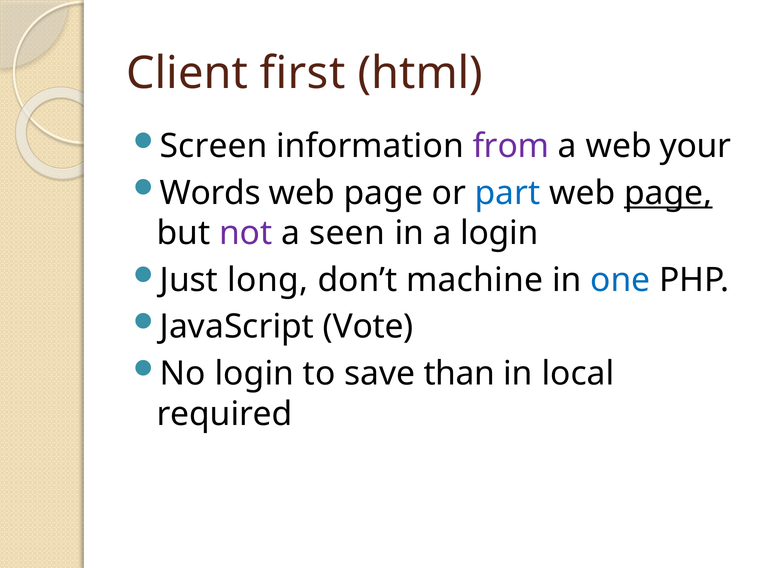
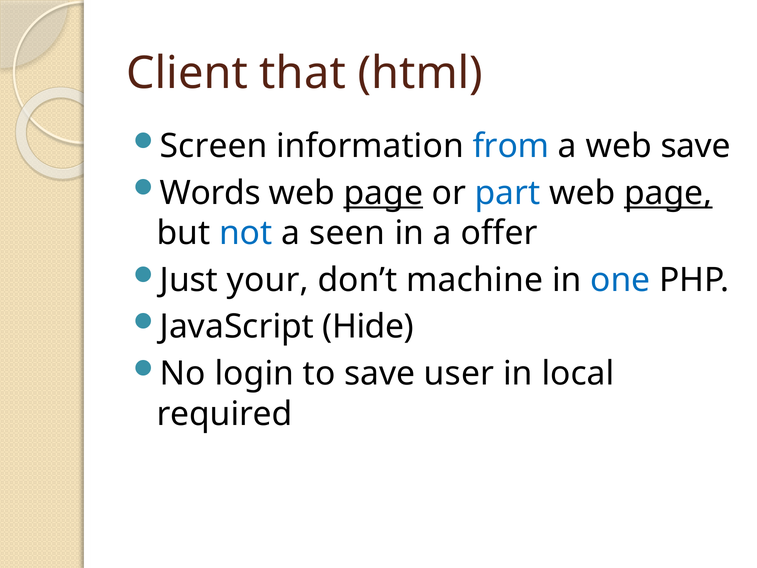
first: first -> that
from colour: purple -> blue
web your: your -> save
page at (383, 193) underline: none -> present
not colour: purple -> blue
a login: login -> offer
long: long -> your
Vote: Vote -> Hide
than: than -> user
